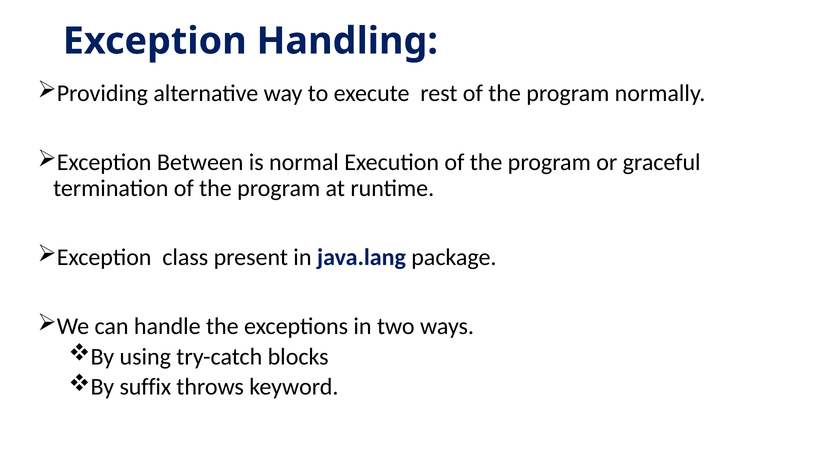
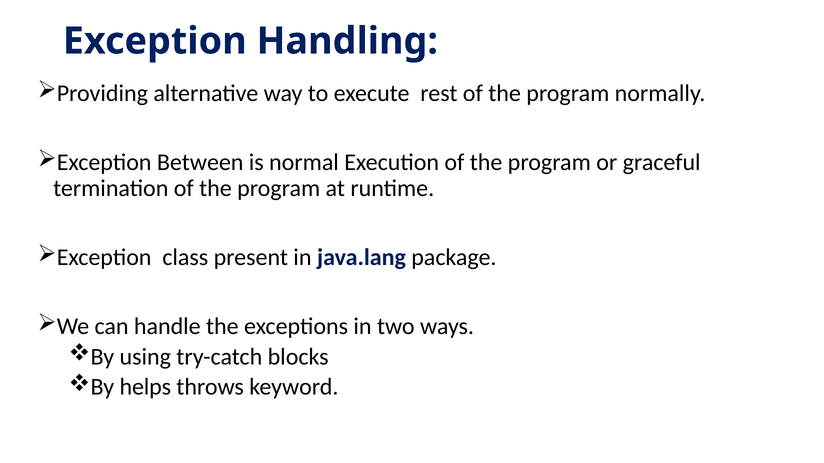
suffix: suffix -> helps
